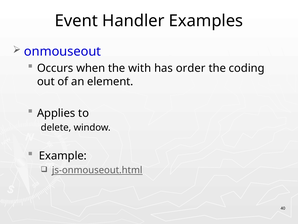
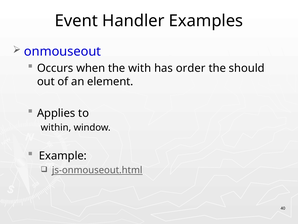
coding: coding -> should
delete: delete -> within
